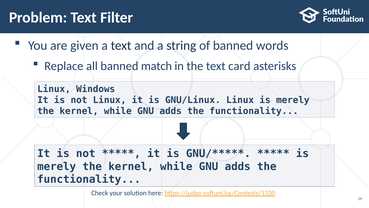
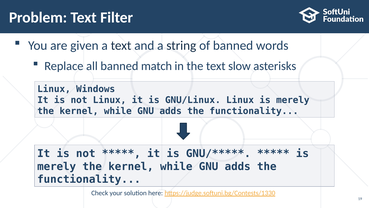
card: card -> slow
